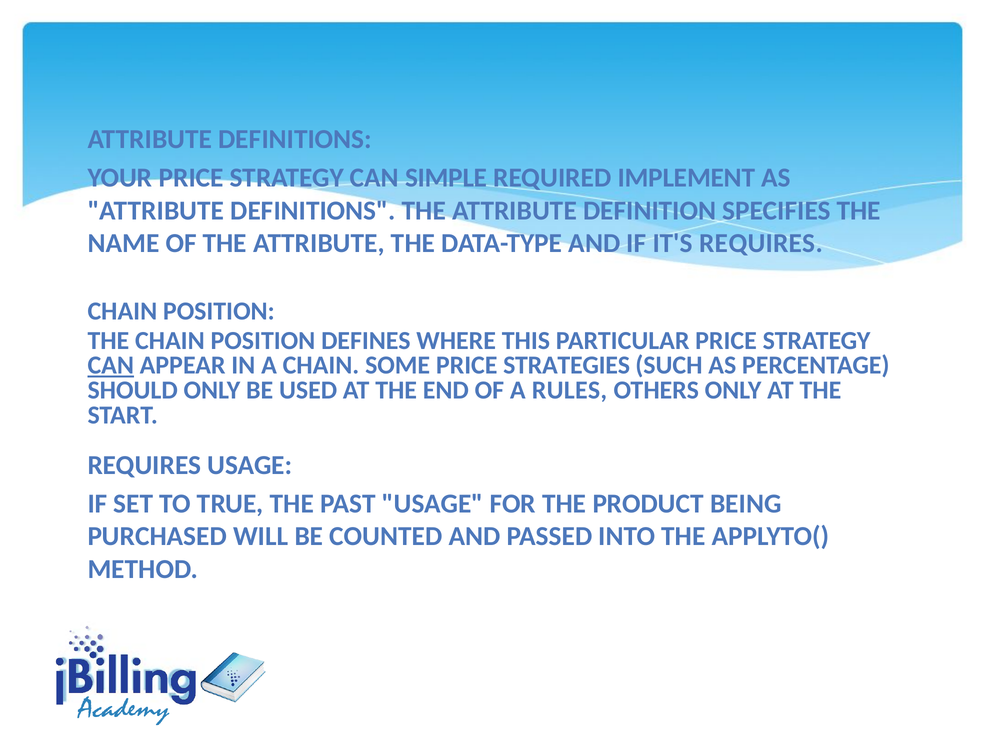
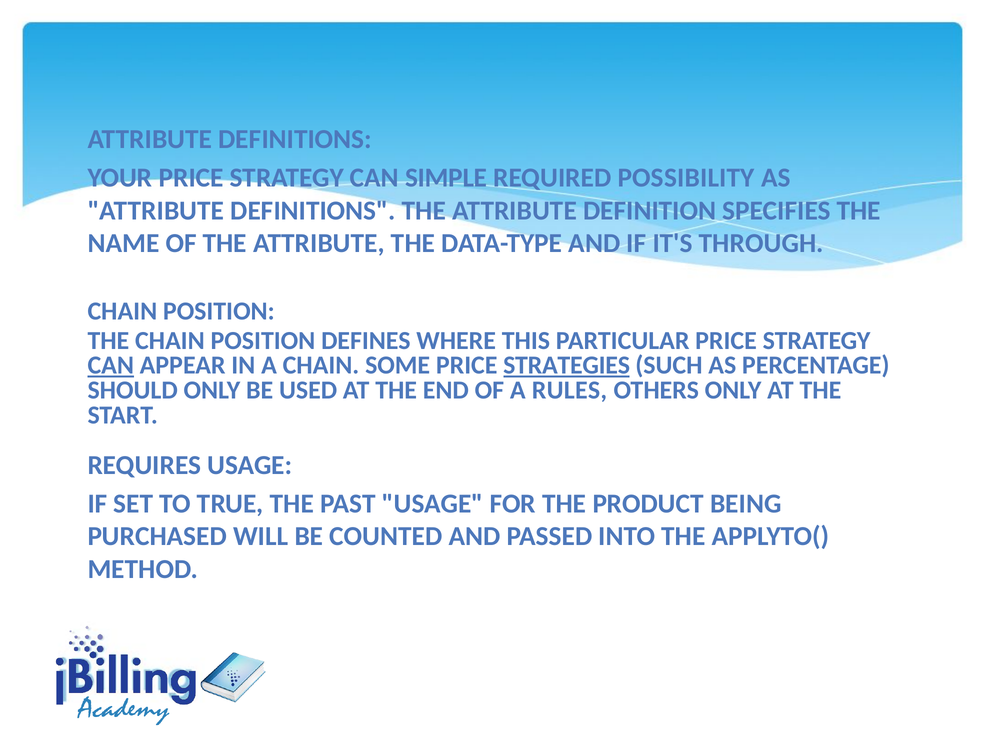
IMPLEMENT: IMPLEMENT -> POSSIBILITY
IT'S REQUIRES: REQUIRES -> THROUGH
STRATEGIES underline: none -> present
